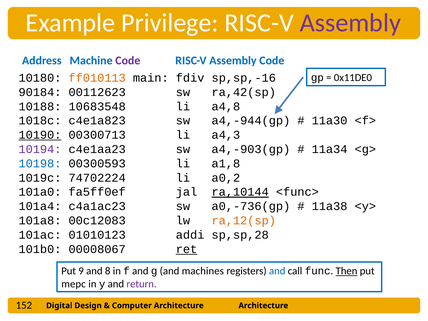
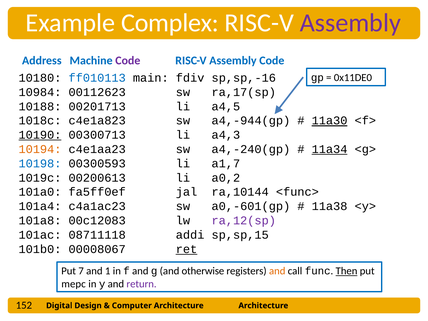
Privilege: Privilege -> Complex
ff010113 colour: orange -> blue
90184: 90184 -> 10984
ra,42(sp: ra,42(sp -> ra,17(sp
10683548: 10683548 -> 00201713
a4,8: a4,8 -> a4,5
11a30 underline: none -> present
10194 colour: purple -> orange
a4,-903(gp: a4,-903(gp -> a4,-240(gp
11a34 underline: none -> present
a1,8: a1,8 -> a1,7
74702224: 74702224 -> 00200613
ra,10144 underline: present -> none
a0,-736(gp: a0,-736(gp -> a0,-601(gp
ra,12(sp colour: orange -> purple
01010123: 01010123 -> 08711118
sp,sp,28: sp,sp,28 -> sp,sp,15
9: 9 -> 7
8: 8 -> 1
machines: machines -> otherwise
and at (277, 271) colour: blue -> orange
